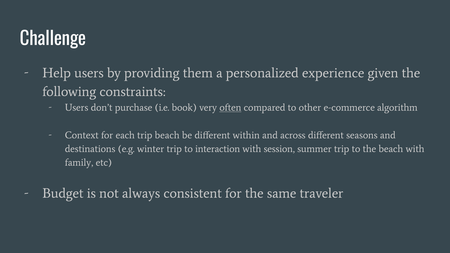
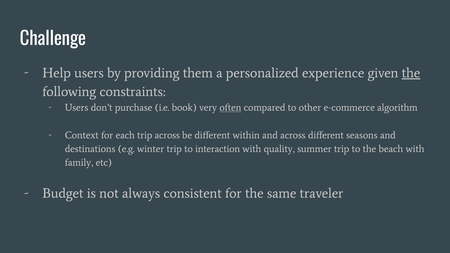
the at (411, 73) underline: none -> present
trip beach: beach -> across
session: session -> quality
